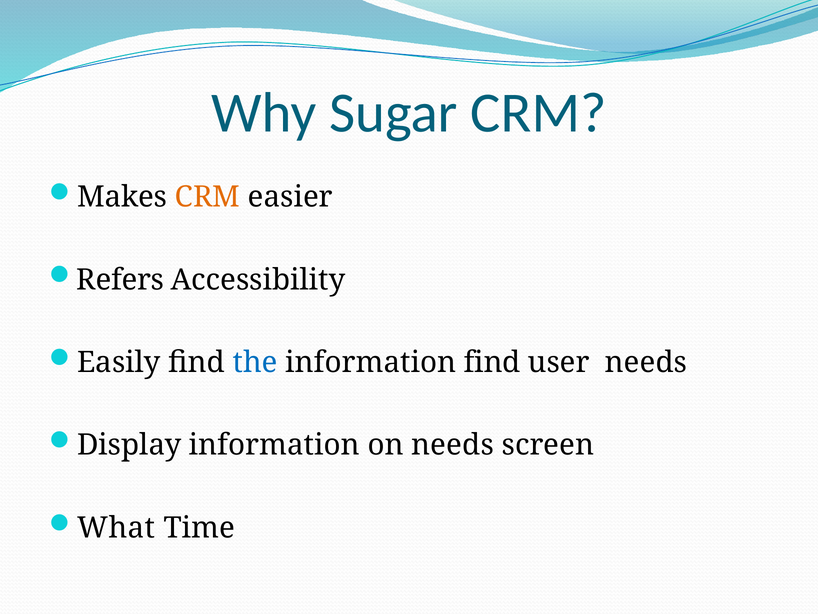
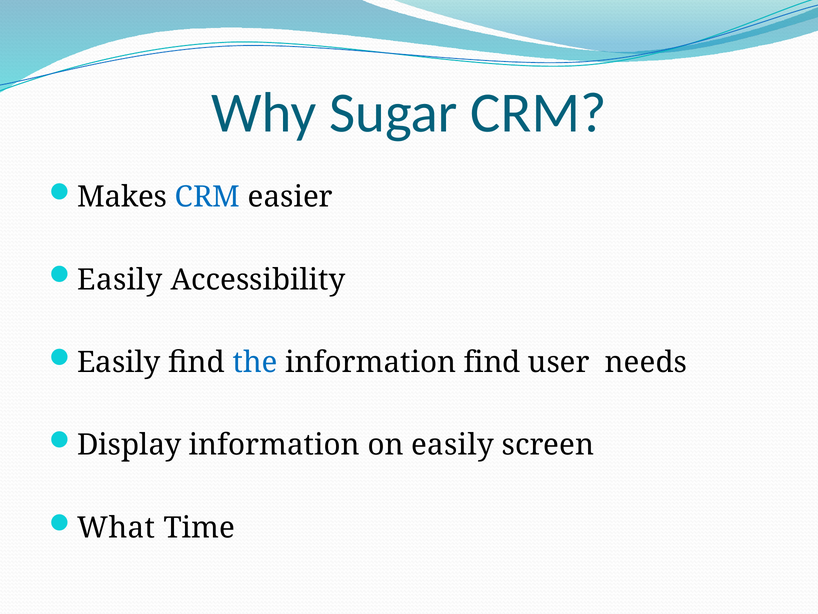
CRM at (207, 197) colour: orange -> blue
Refers at (120, 280): Refers -> Easily
on needs: needs -> easily
